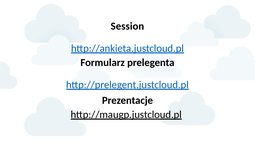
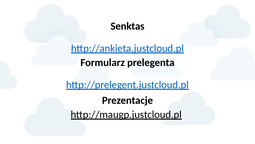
Session: Session -> Senktas
